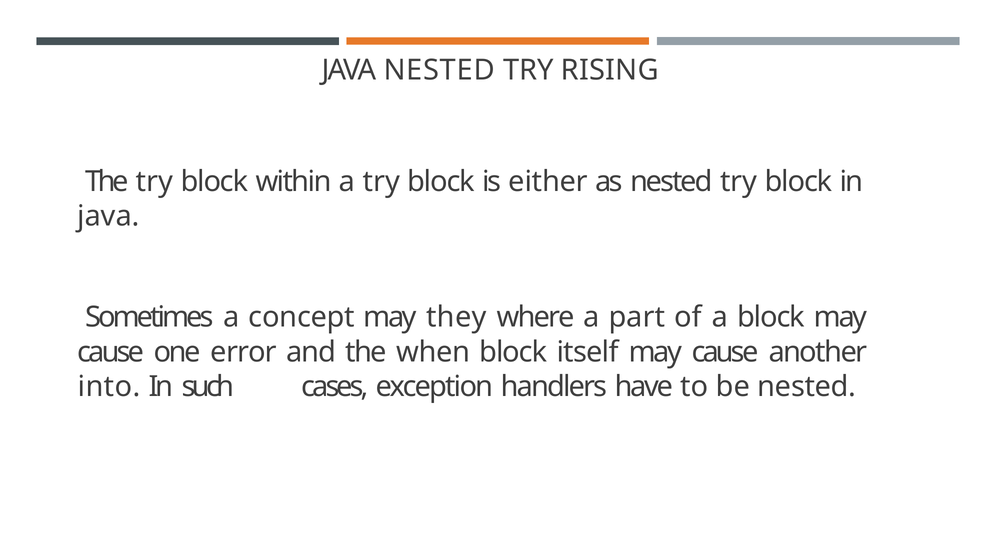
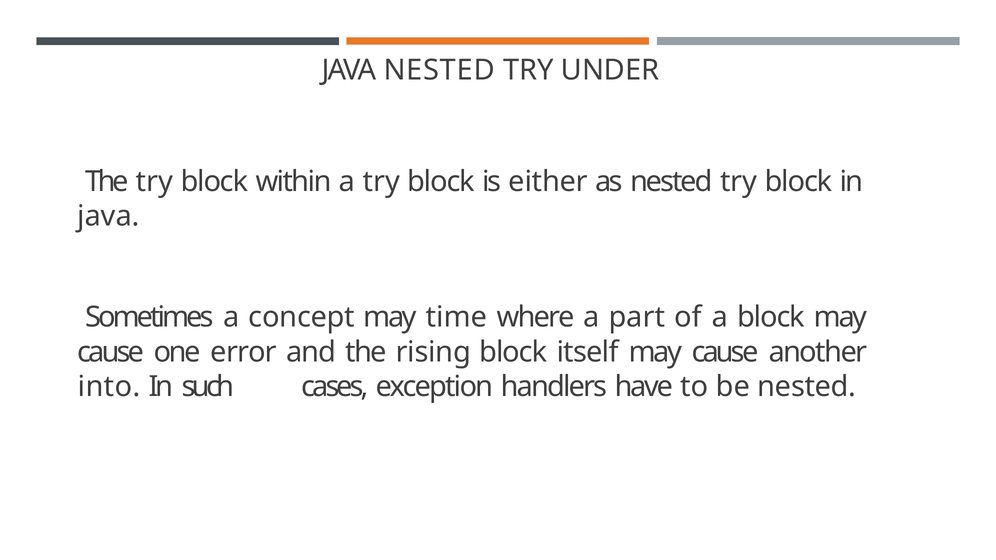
RISING: RISING -> UNDER
they: they -> time
when: when -> rising
